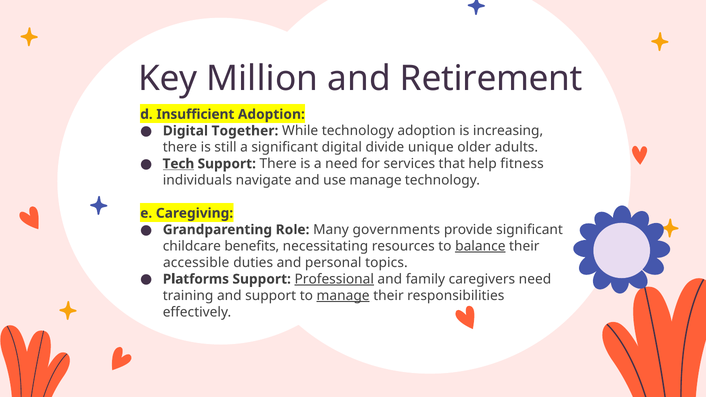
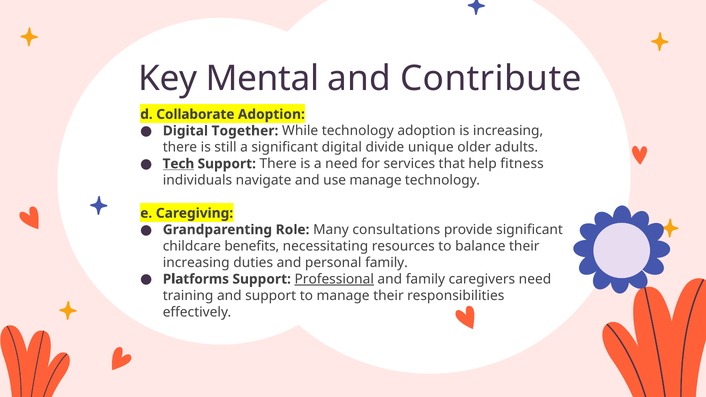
Million: Million -> Mental
Retirement: Retirement -> Contribute
Insufficient: Insufficient -> Collaborate
governments: governments -> consultations
balance underline: present -> none
accessible at (196, 263): accessible -> increasing
personal topics: topics -> family
manage at (343, 296) underline: present -> none
